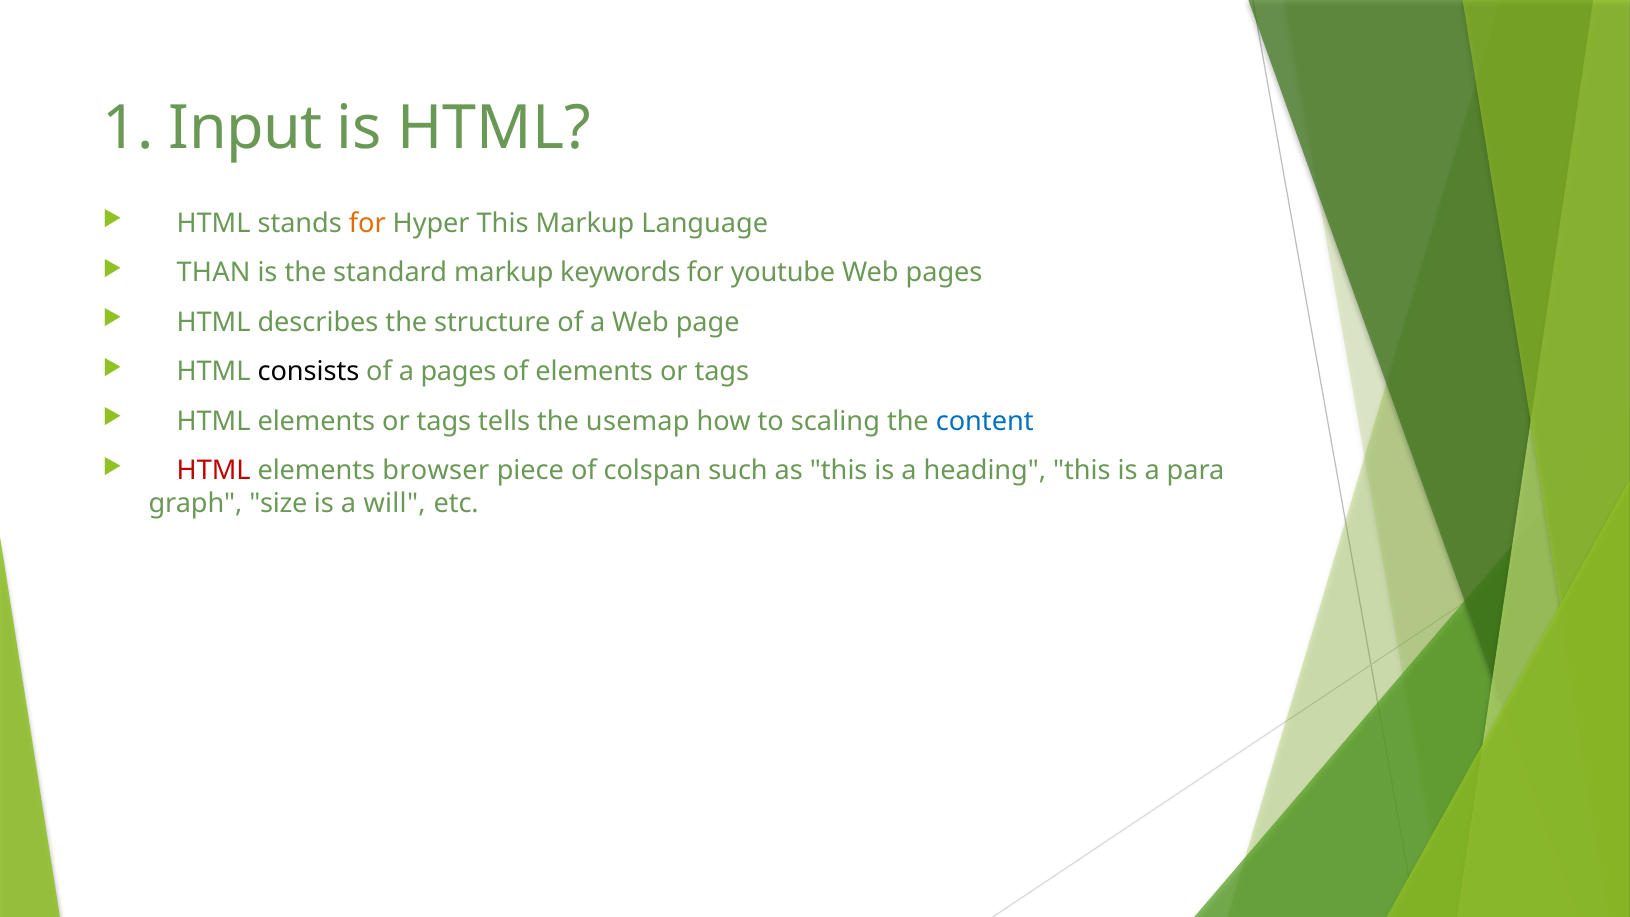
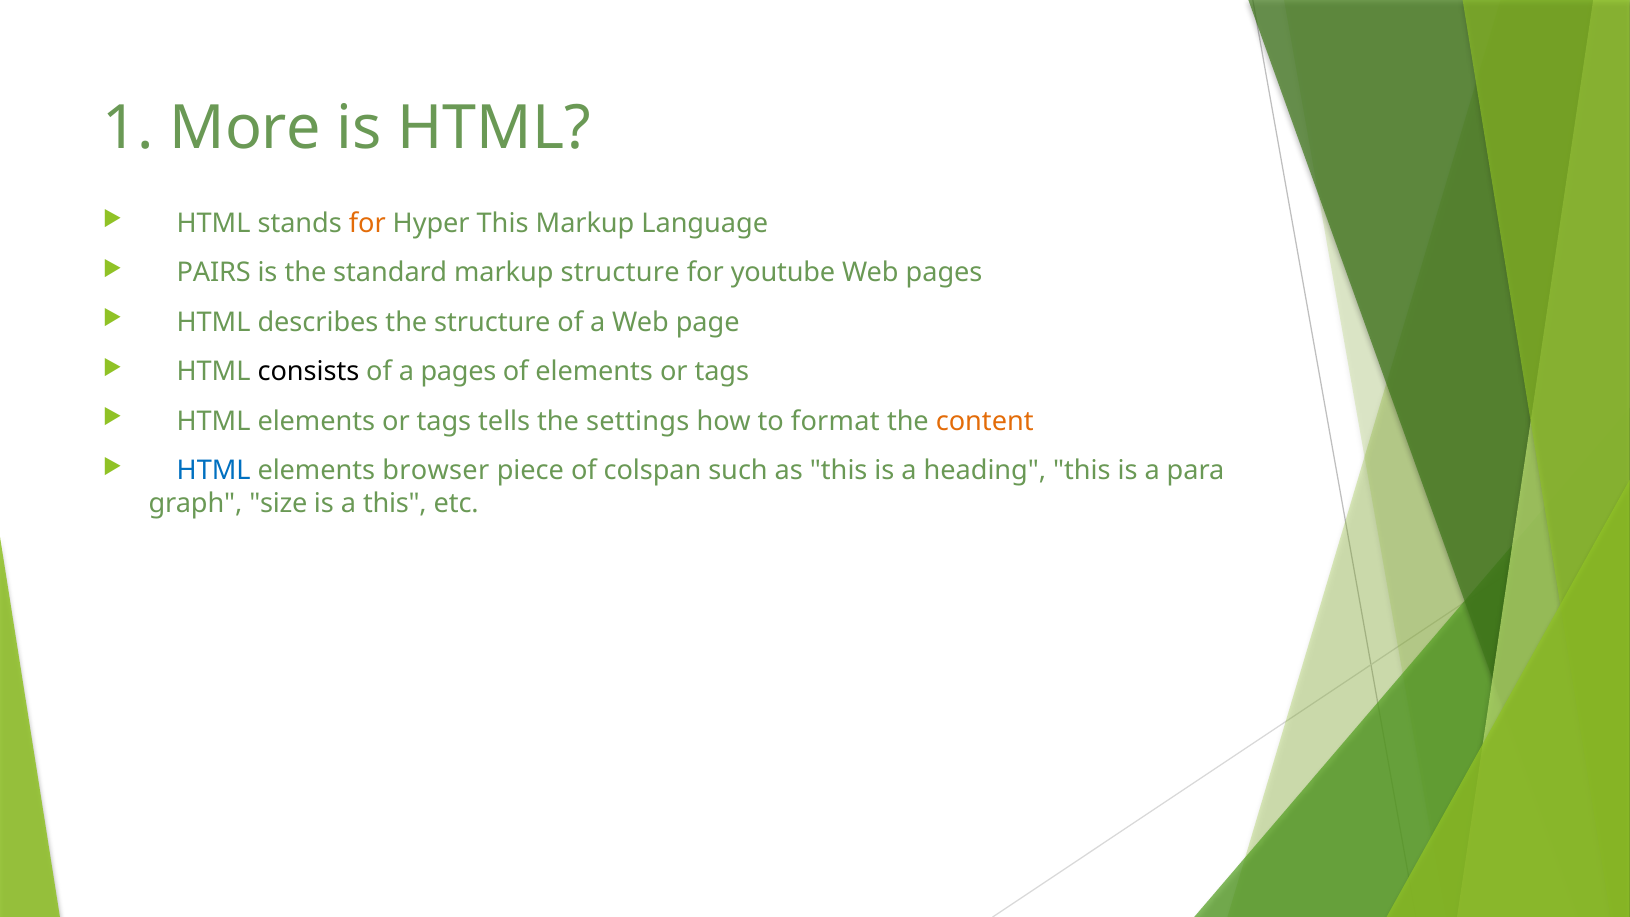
Input: Input -> More
THAN: THAN -> PAIRS
markup keywords: keywords -> structure
usemap: usemap -> settings
scaling: scaling -> format
content colour: blue -> orange
HTML at (214, 471) colour: red -> blue
a will: will -> this
